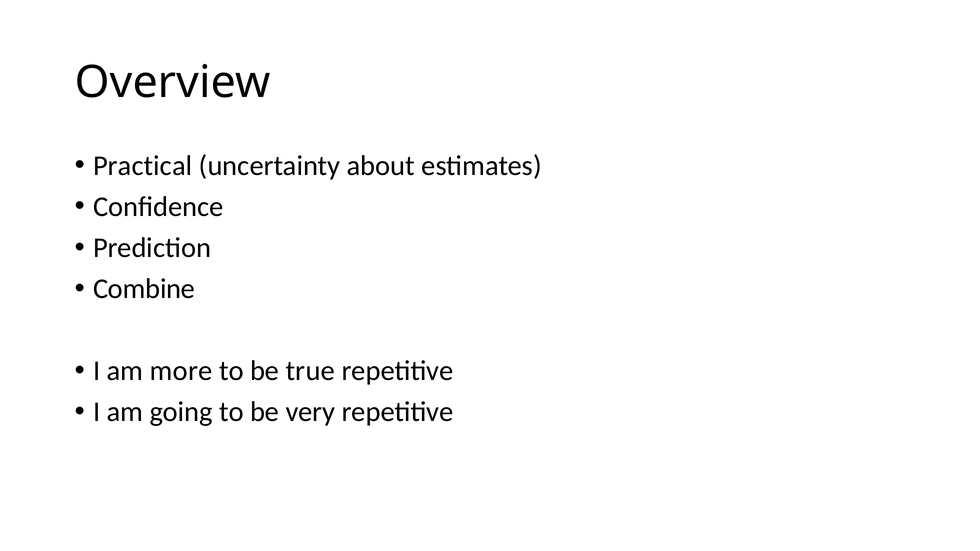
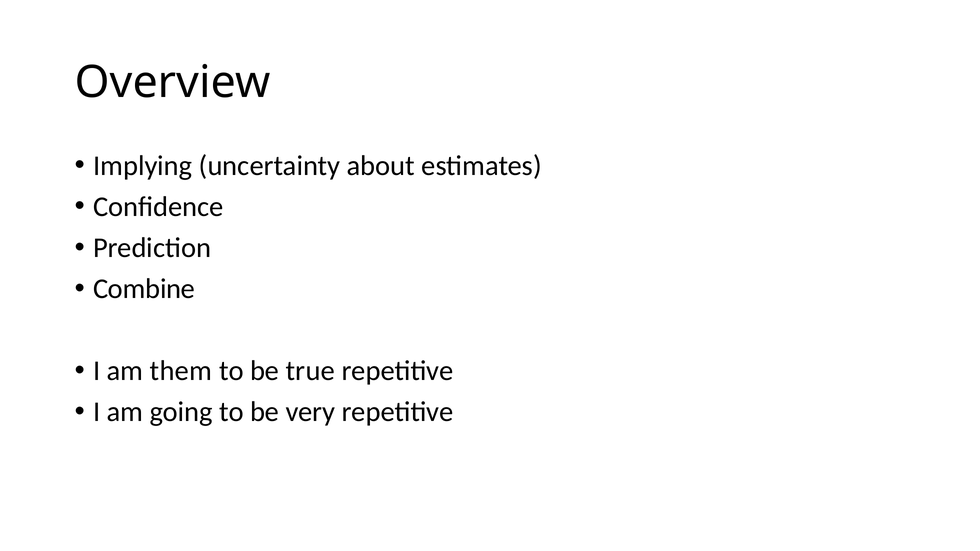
Practical: Practical -> Implying
more: more -> them
